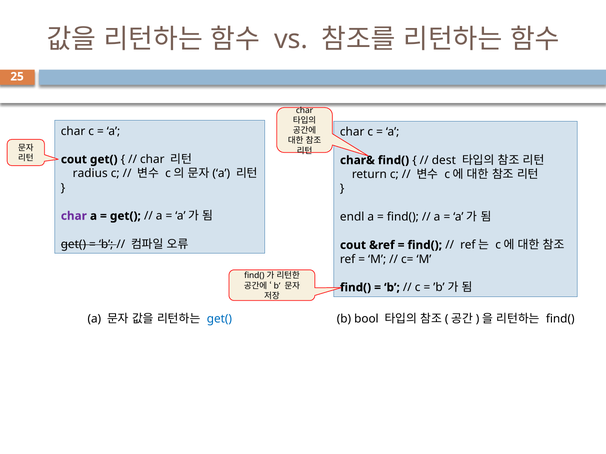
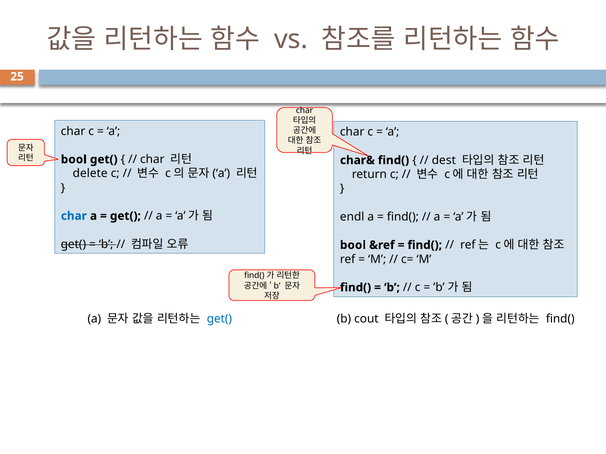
cout at (74, 160): cout -> bool
radius: radius -> delete
char at (74, 216) colour: purple -> blue
cout at (353, 245): cout -> bool
bool: bool -> cout
